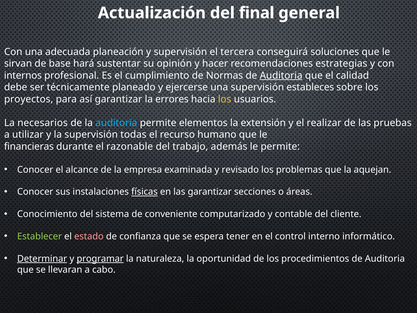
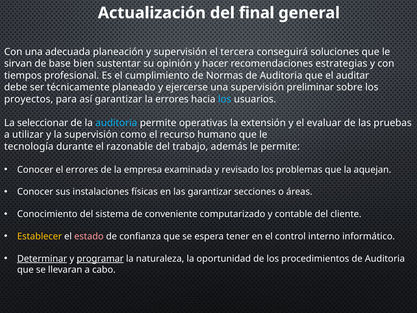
hará: hará -> bien
internos: internos -> tiempos
Auditoria at (281, 75) underline: present -> none
calidad: calidad -> auditar
estableces: estableces -> preliminar
los at (225, 99) colour: yellow -> light blue
necesarios: necesarios -> seleccionar
elementos: elementos -> operativas
realizar: realizar -> evaluar
todas: todas -> como
financieras: financieras -> tecnología
el alcance: alcance -> errores
físicas underline: present -> none
Establecer colour: light green -> yellow
